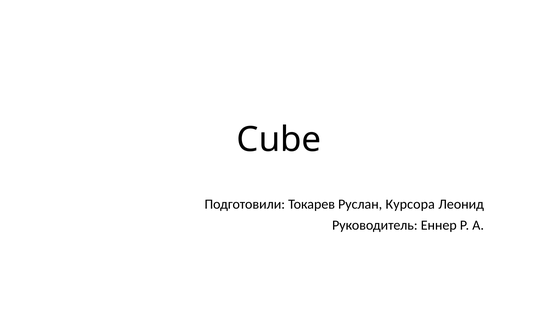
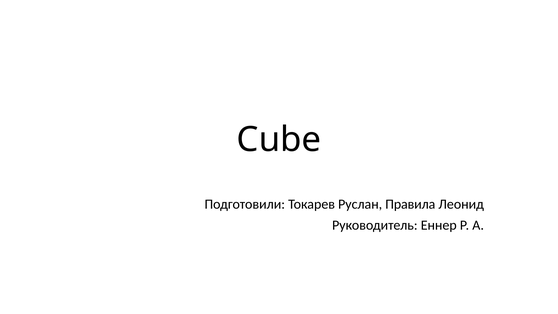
Курсора: Курсора -> Правила
